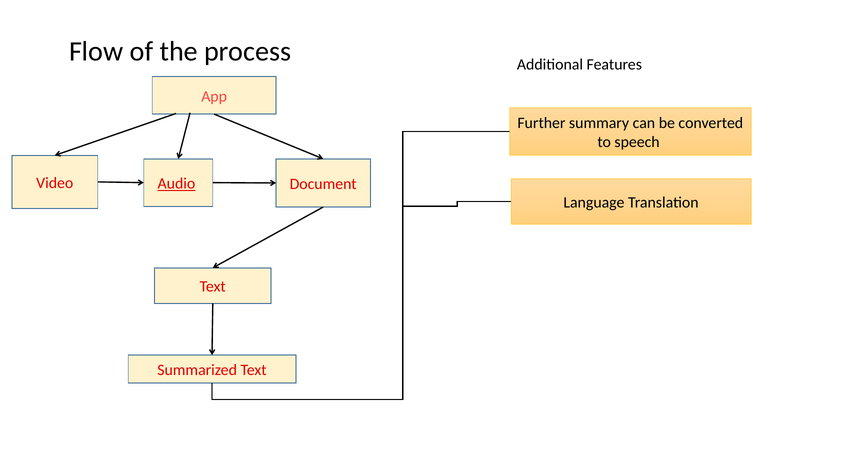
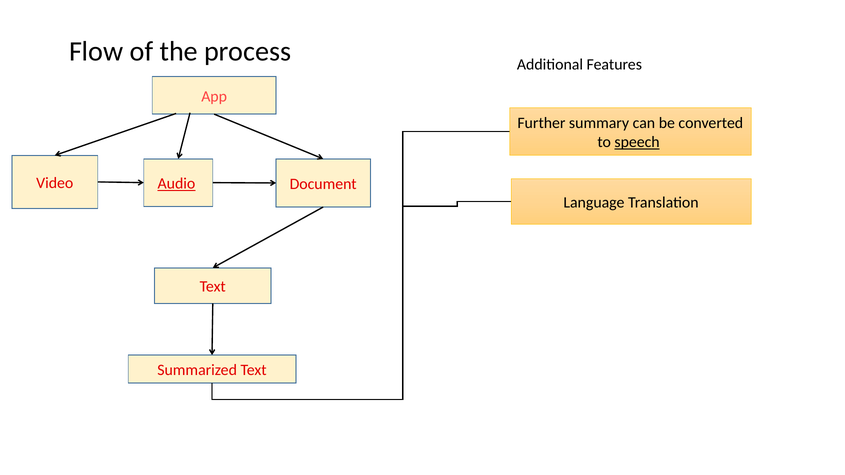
speech underline: none -> present
